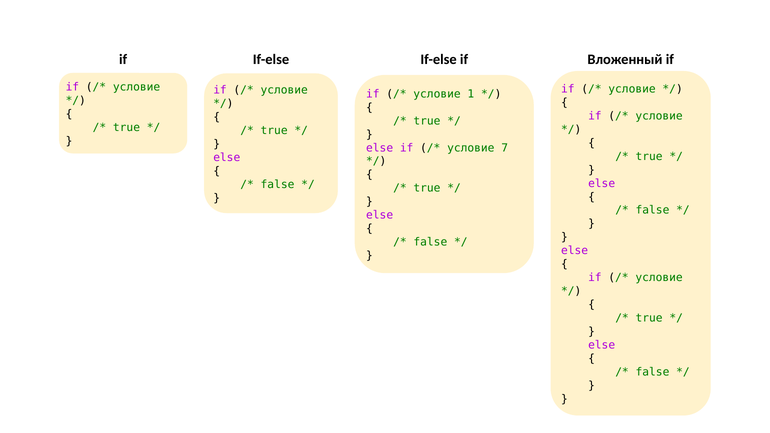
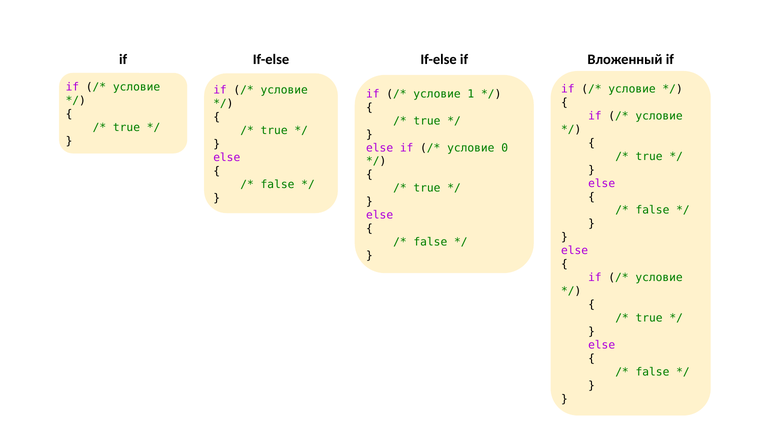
7: 7 -> 0
